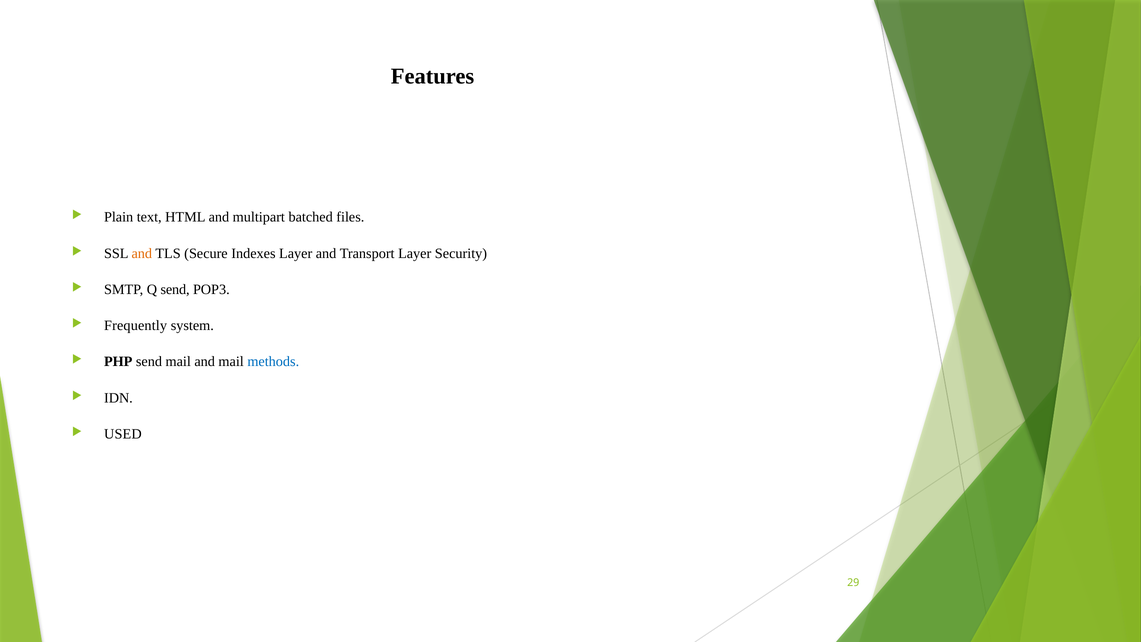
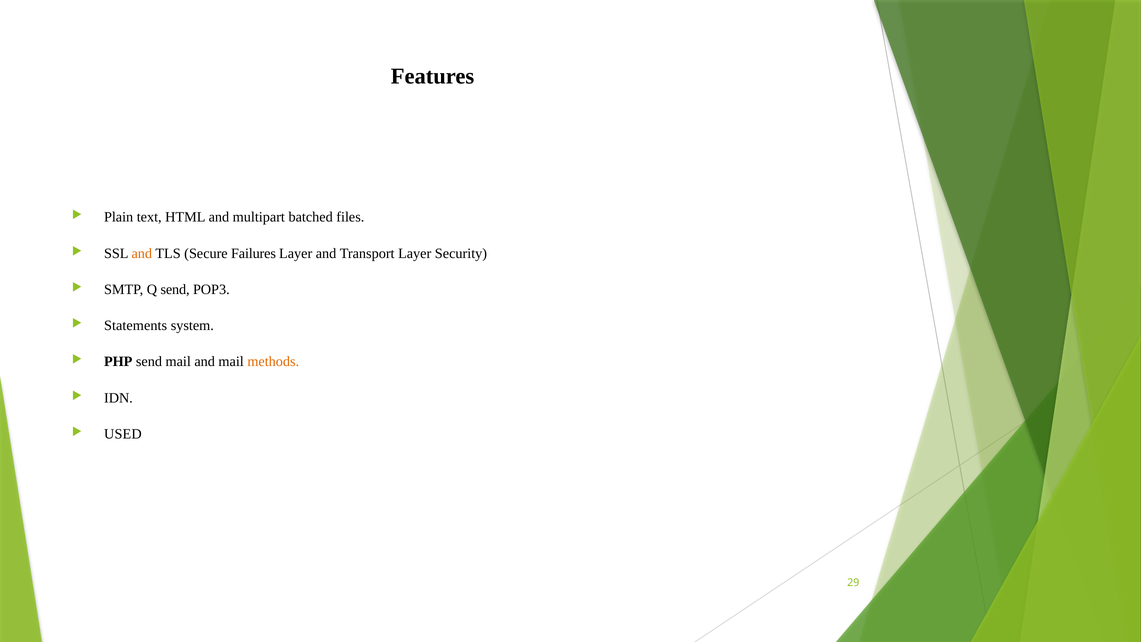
Indexes: Indexes -> Failures
Frequently: Frequently -> Statements
methods colour: blue -> orange
